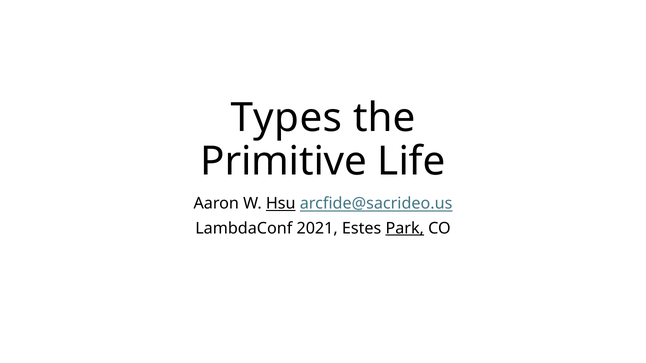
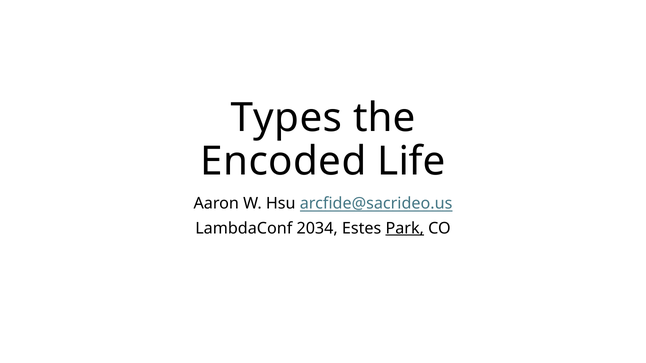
Primitive: Primitive -> Encoded
Hsu underline: present -> none
2021: 2021 -> 2034
